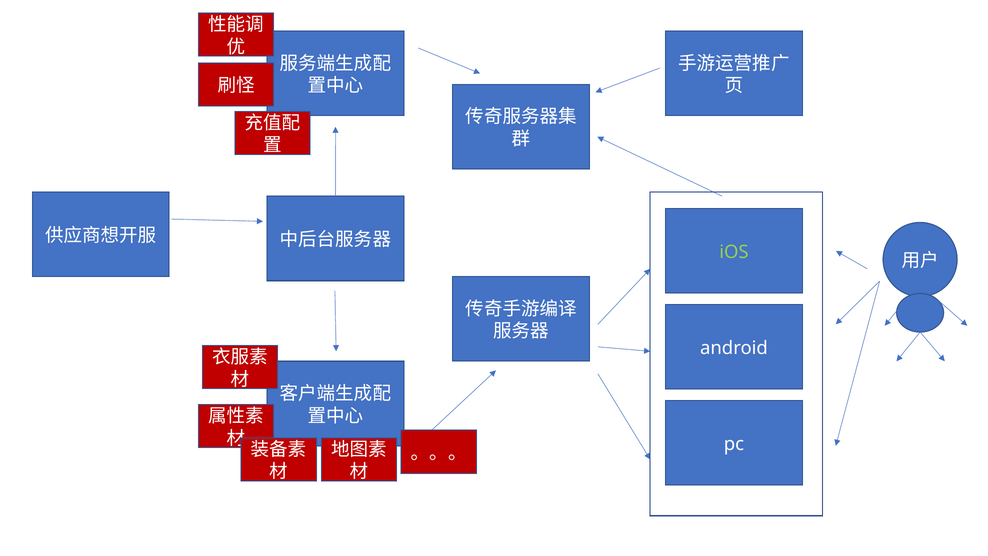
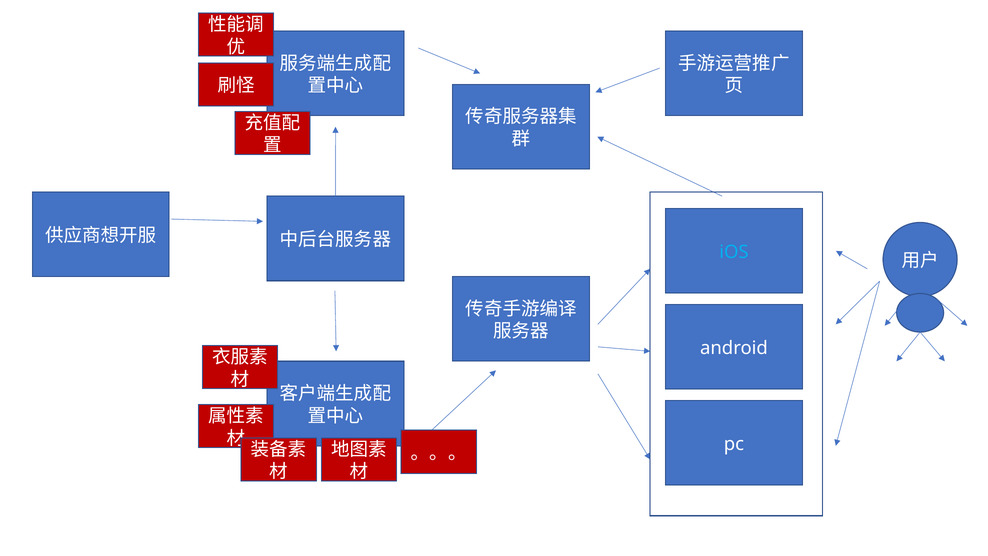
iOS colour: light green -> light blue
